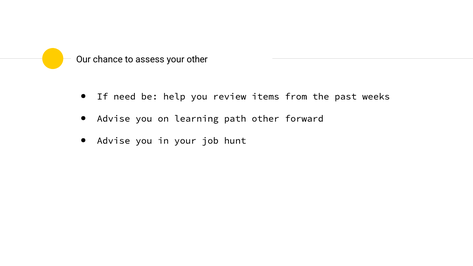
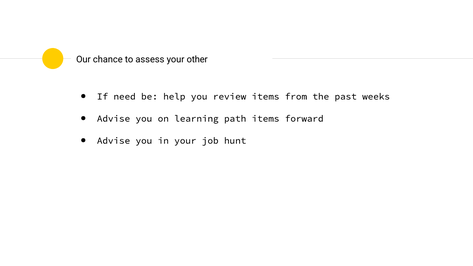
path other: other -> items
